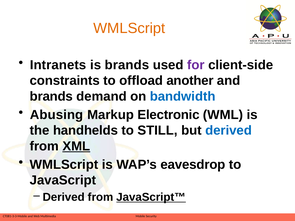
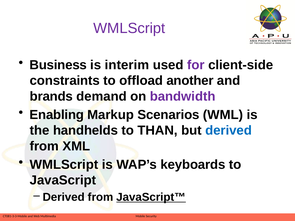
WMLScript at (129, 28) colour: orange -> purple
Intranets: Intranets -> Business
is brands: brands -> interim
bandwidth colour: blue -> purple
Abusing: Abusing -> Enabling
Electronic: Electronic -> Scenarios
STILL: STILL -> THAN
XML underline: present -> none
eavesdrop: eavesdrop -> keyboards
